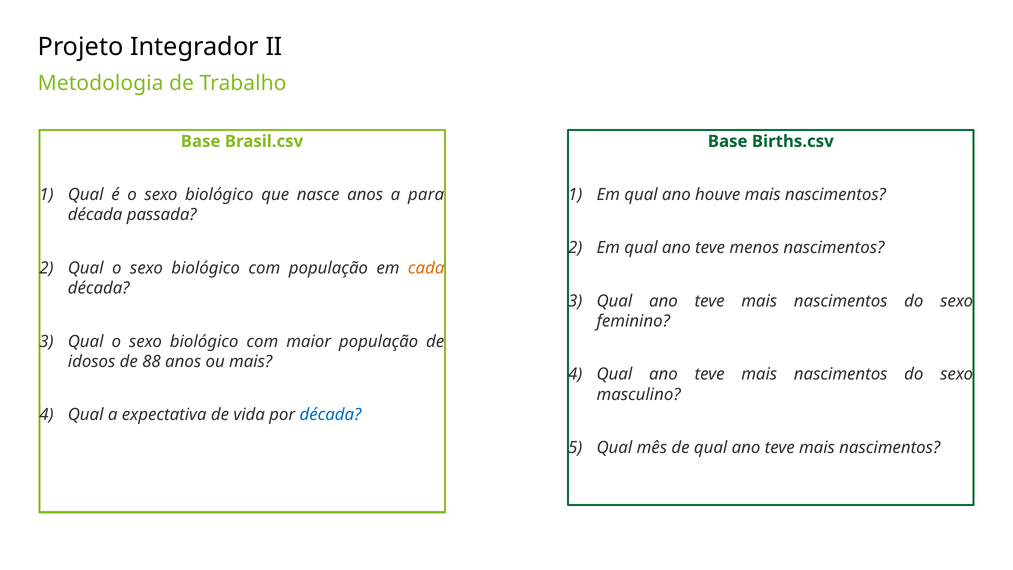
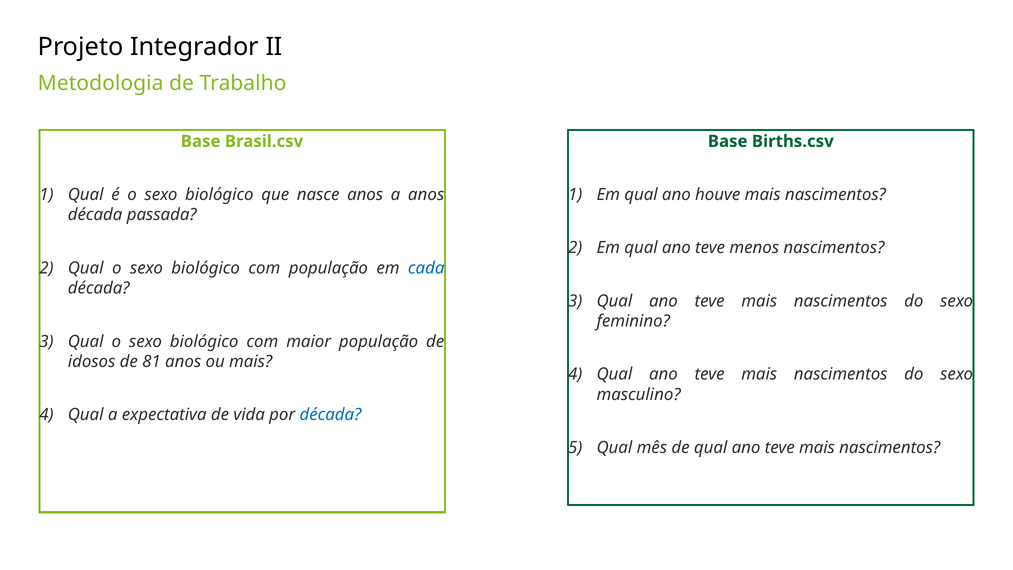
a para: para -> anos
cada colour: orange -> blue
88: 88 -> 81
